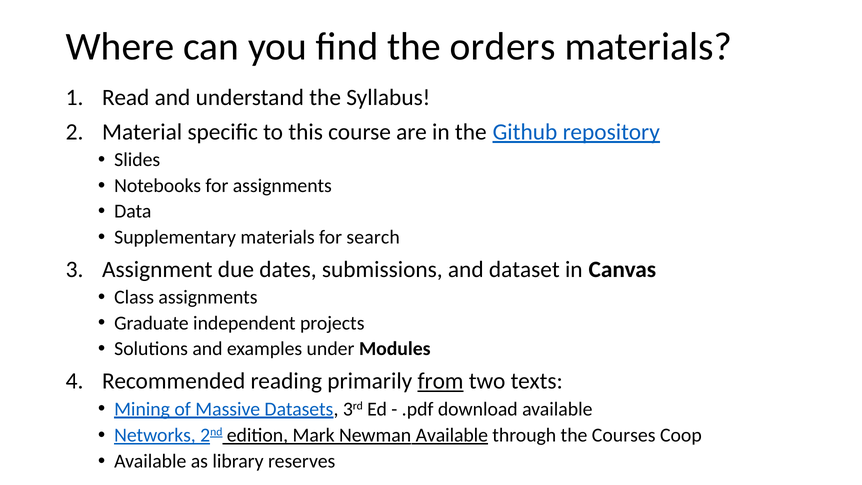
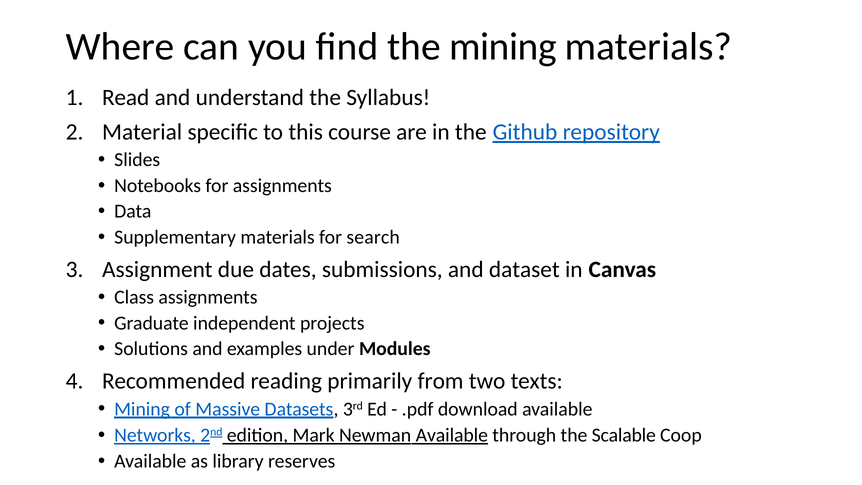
the orders: orders -> mining
from underline: present -> none
Courses: Courses -> Scalable
